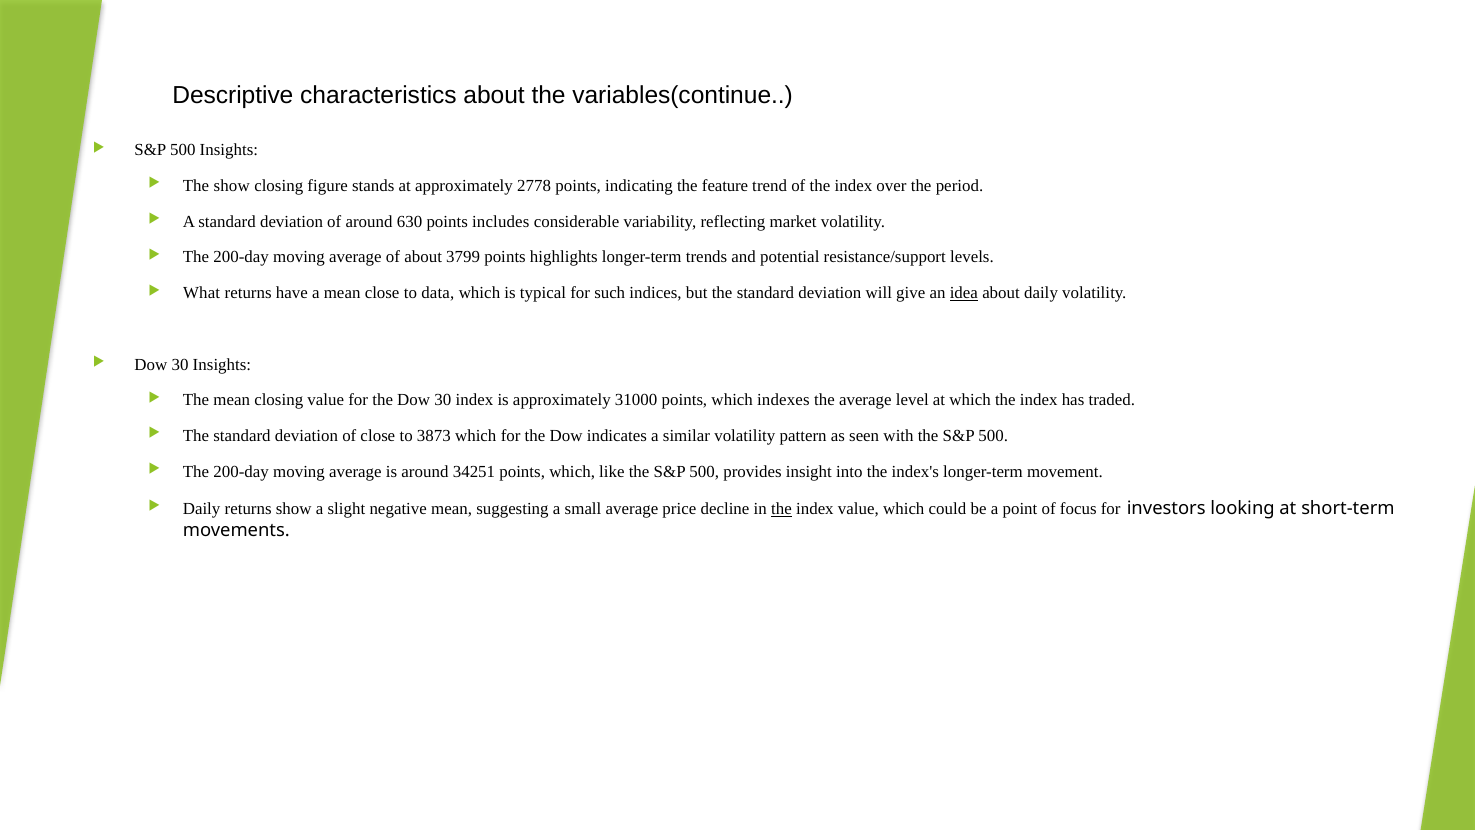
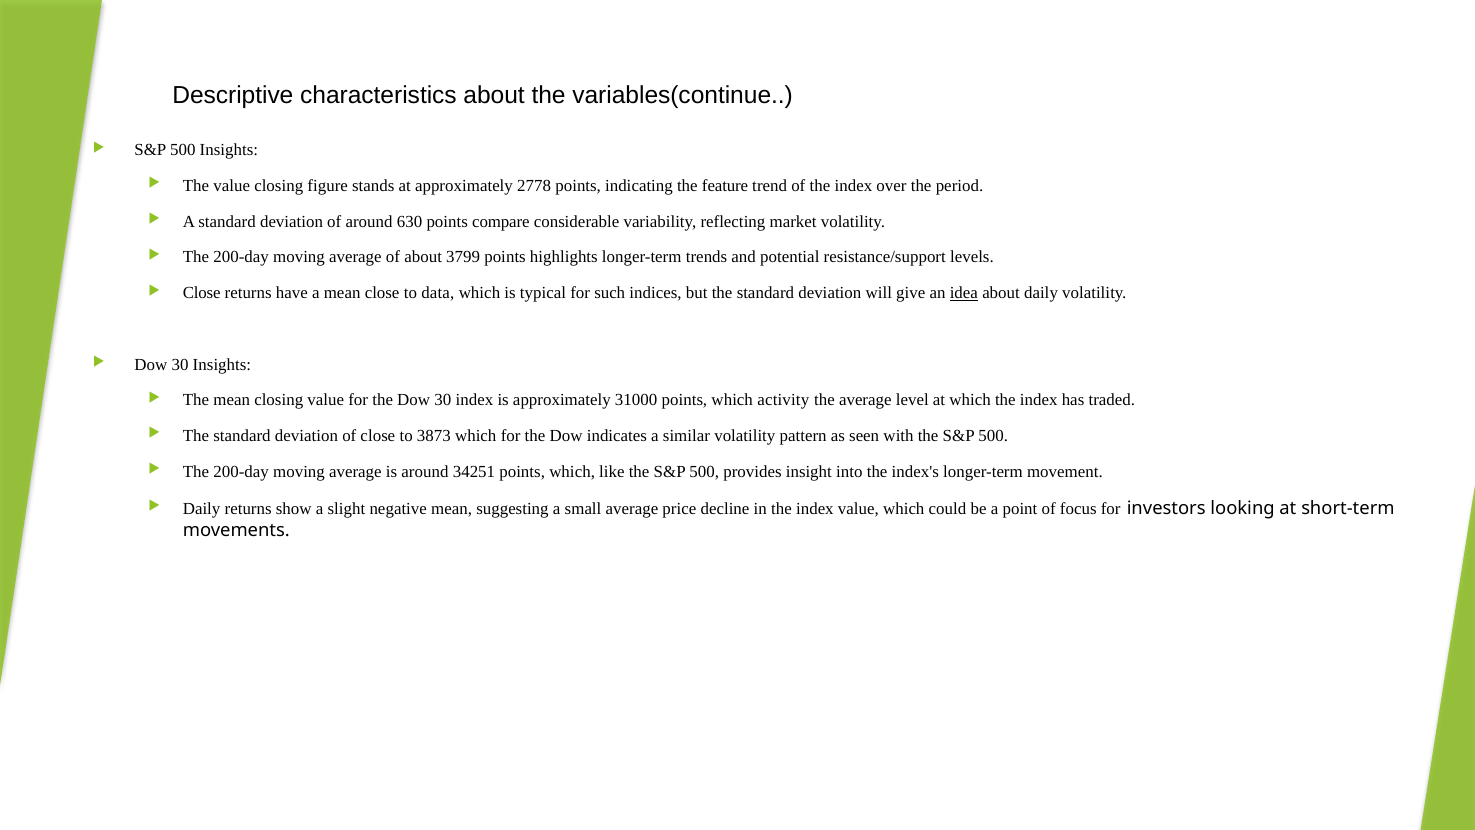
The show: show -> value
includes: includes -> compare
What at (202, 293): What -> Close
indexes: indexes -> activity
the at (781, 509) underline: present -> none
